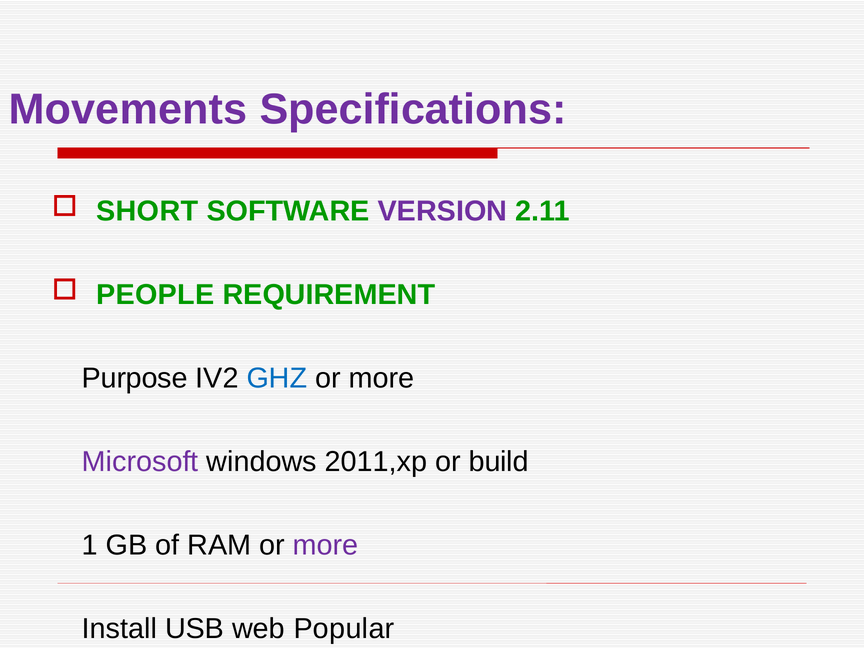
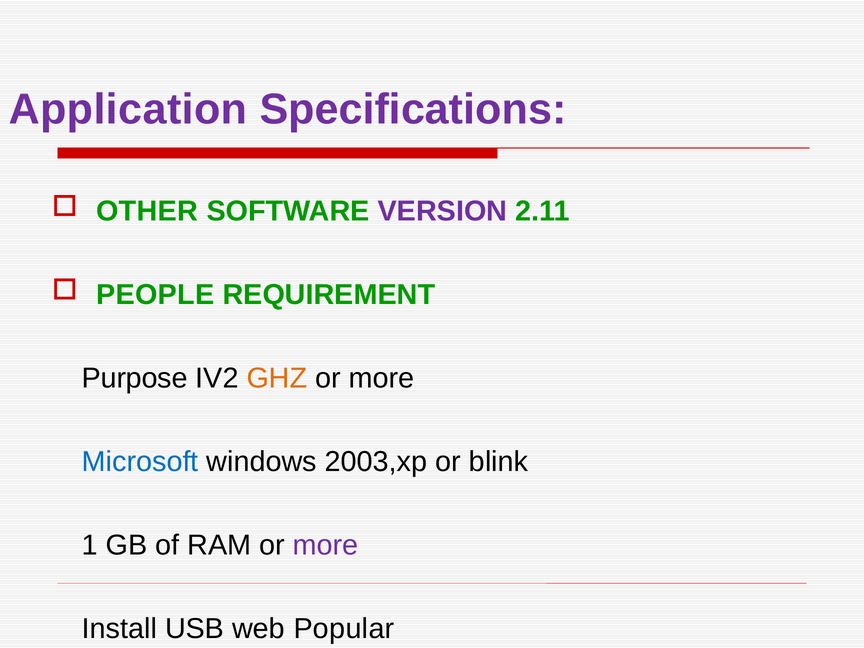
Movements: Movements -> Application
SHORT: SHORT -> OTHER
GHZ colour: blue -> orange
Microsoft colour: purple -> blue
2011,xp: 2011,xp -> 2003,xp
build: build -> blink
